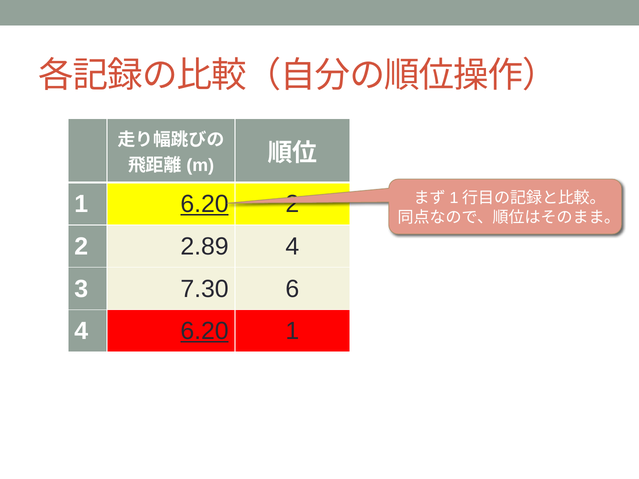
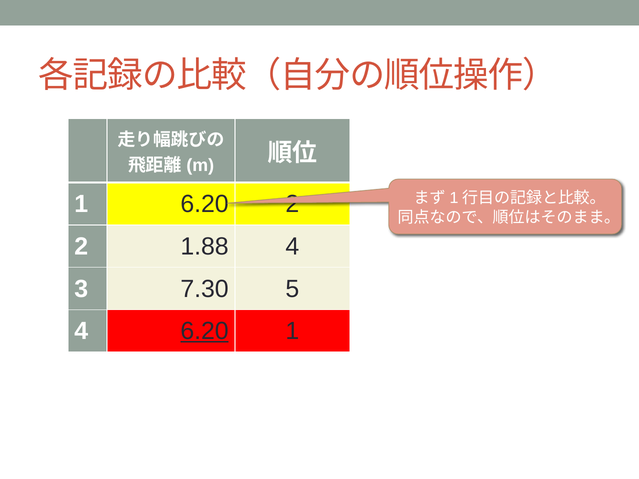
6.20 at (205, 204) underline: present -> none
2.89: 2.89 -> 1.88
6: 6 -> 5
